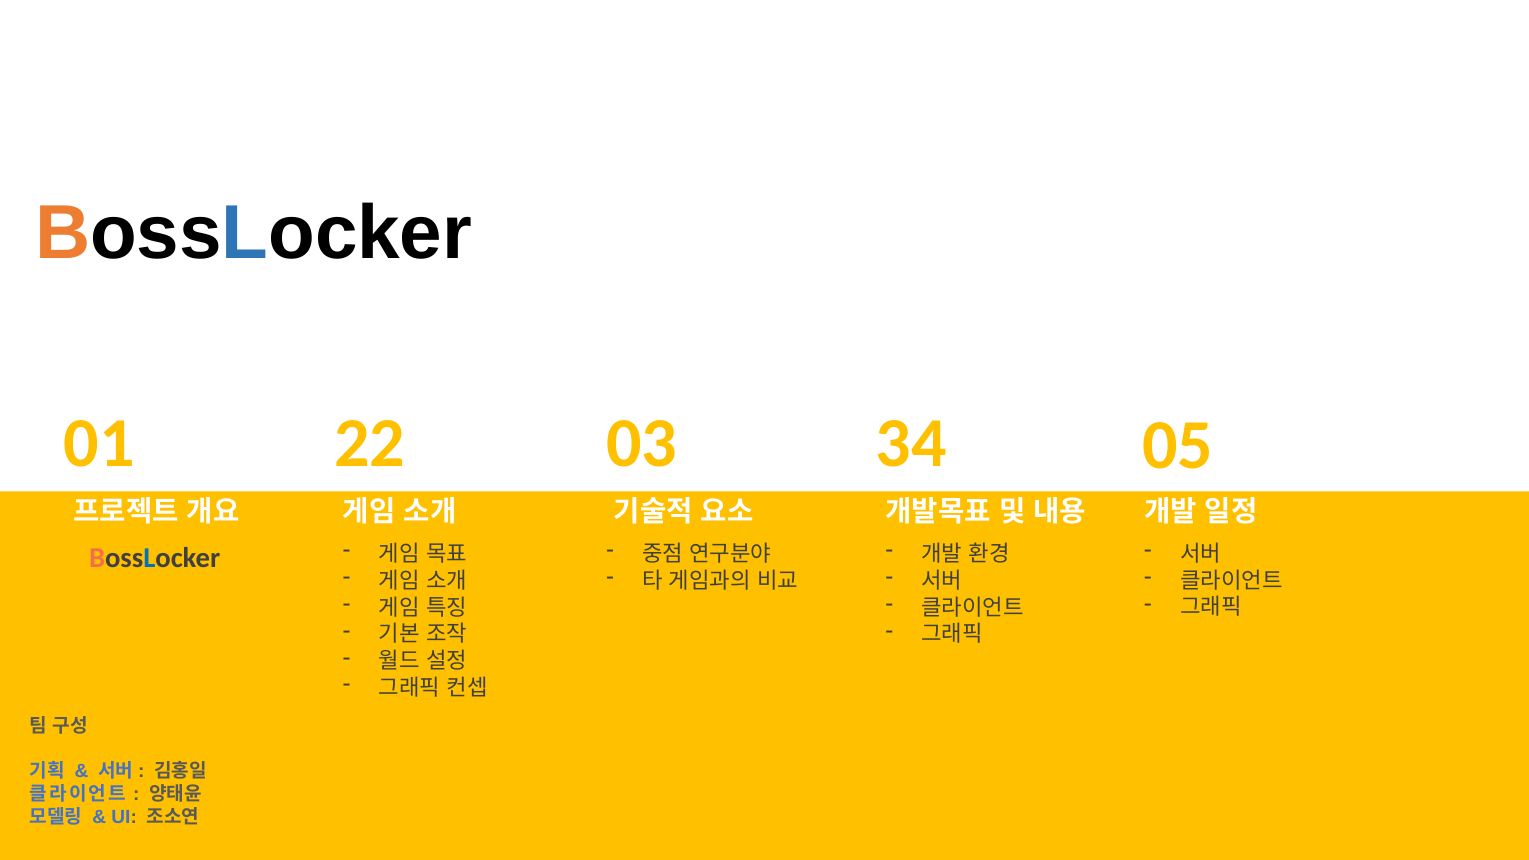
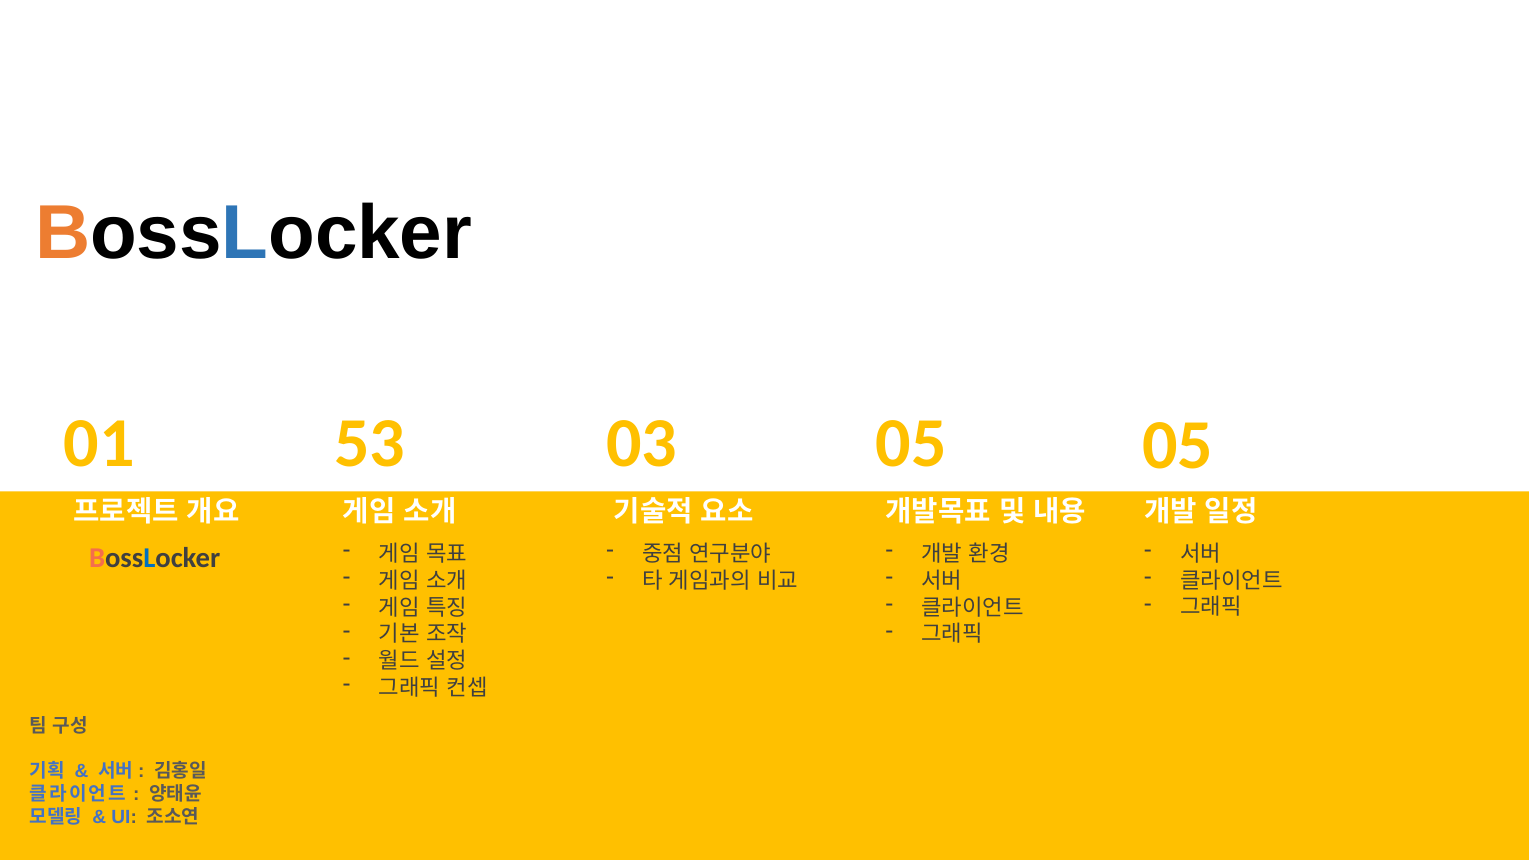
22: 22 -> 53
03 34: 34 -> 05
